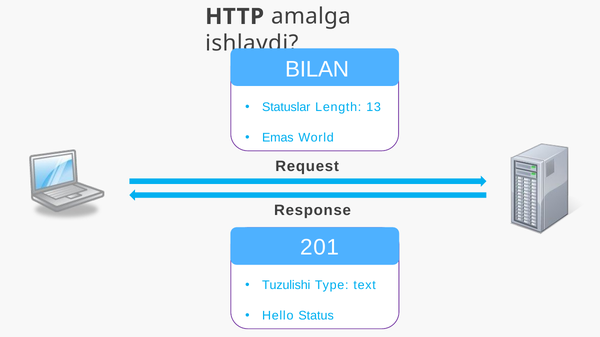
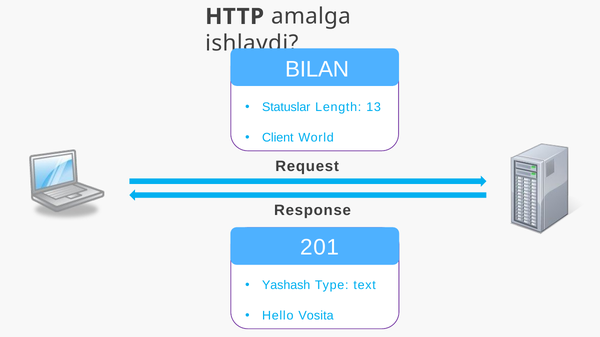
Emas: Emas -> Client
Tuzulishi: Tuzulishi -> Yashash
Status: Status -> Vosita
